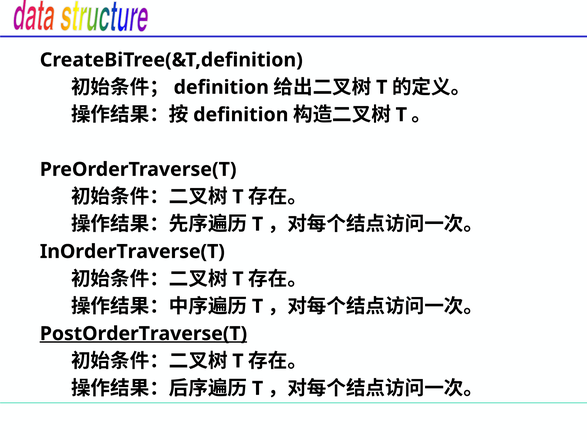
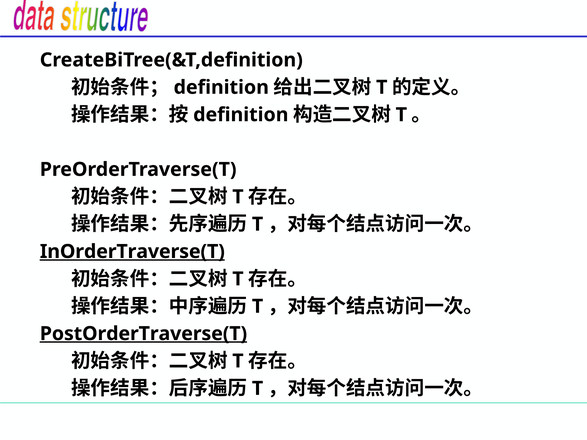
InOrderTraverse(T underline: none -> present
